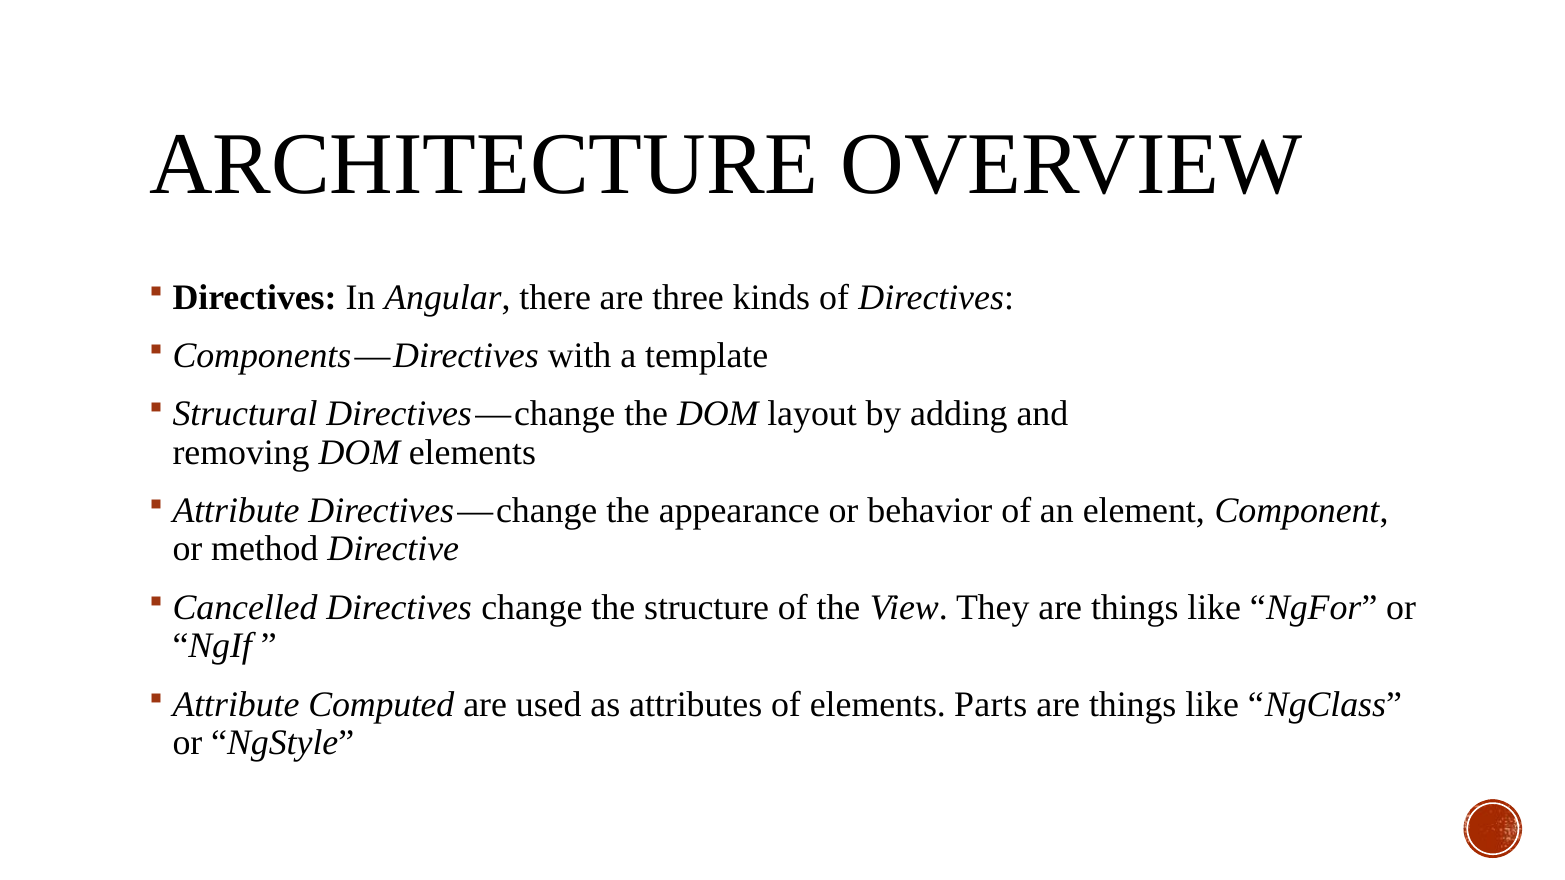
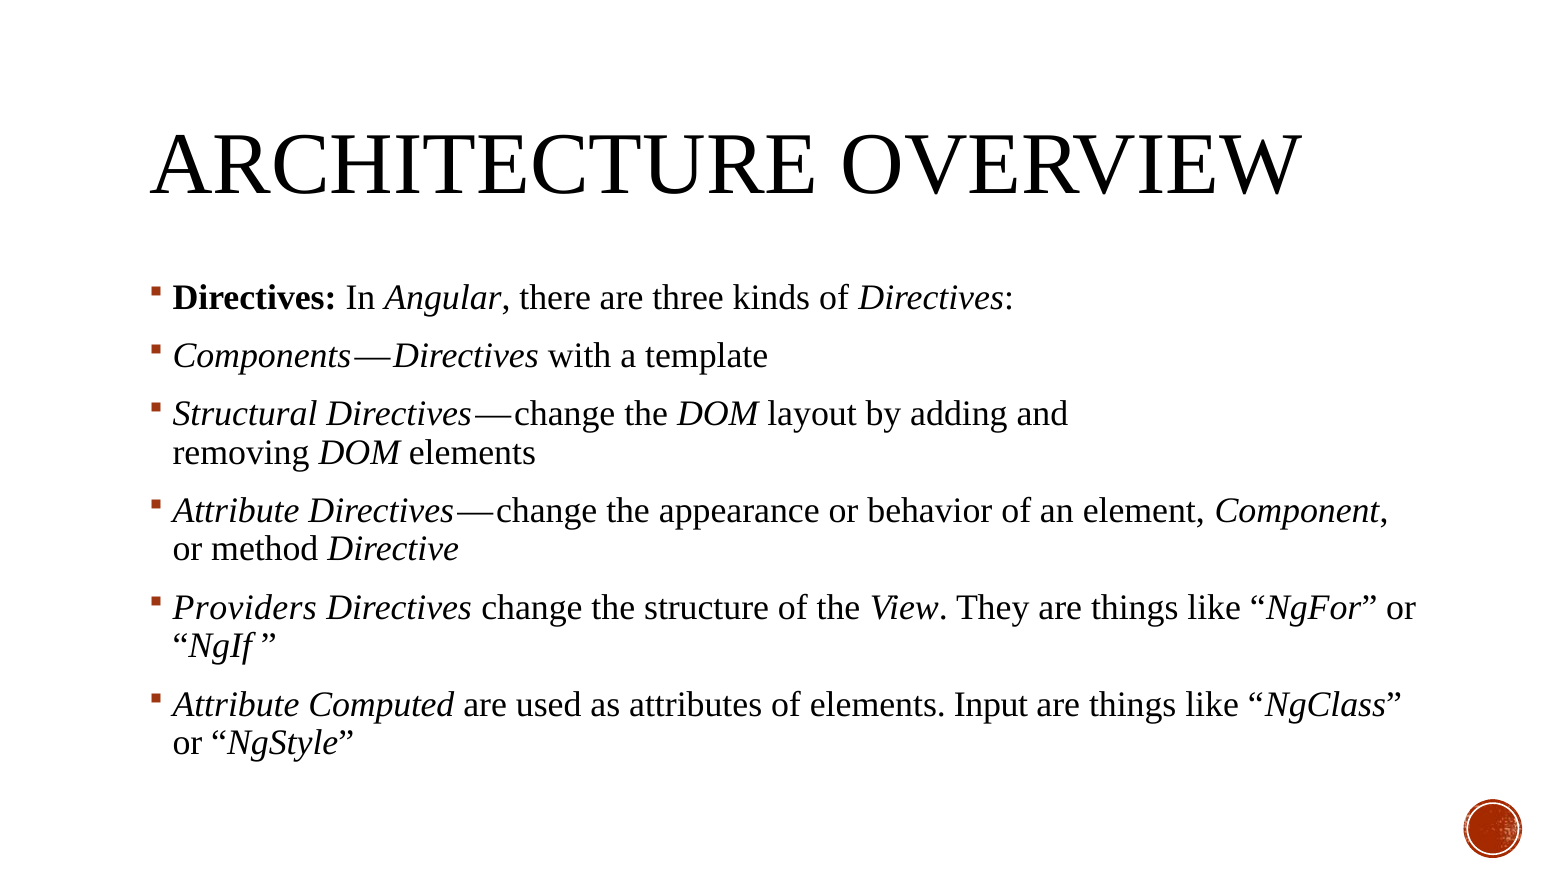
Cancelled: Cancelled -> Providers
Parts: Parts -> Input
